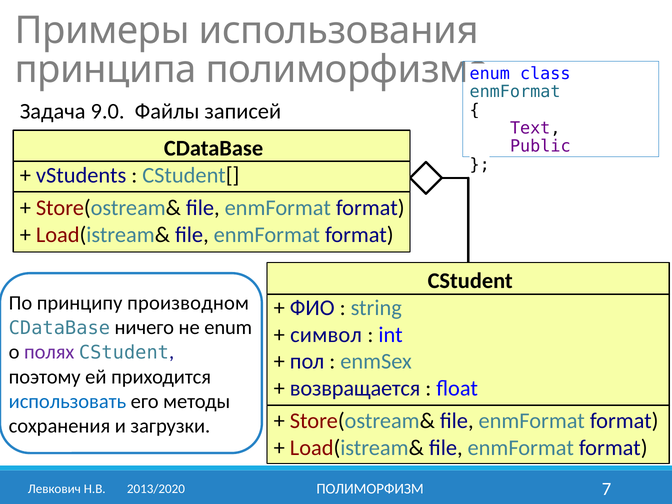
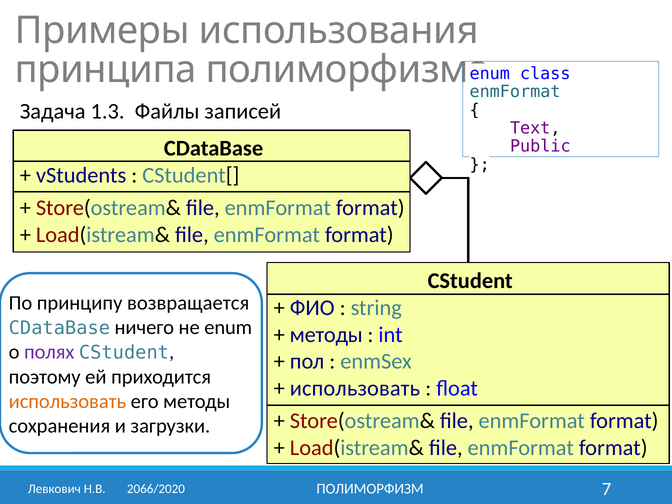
9.0: 9.0 -> 1.3
производном: производном -> возвращается
символ at (326, 335): символ -> методы
возвращается at (355, 388): возвращается -> использовать
использовать at (67, 401) colour: blue -> orange
2013/2020: 2013/2020 -> 2066/2020
